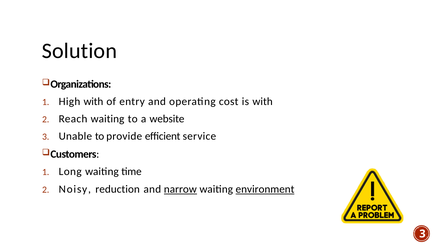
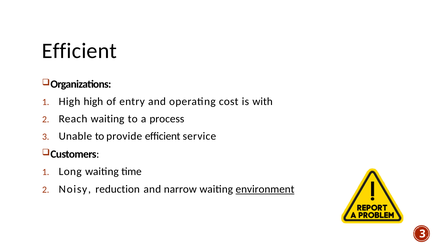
Solution at (79, 51): Solution -> Efficient
High with: with -> high
website: website -> process
narrow underline: present -> none
